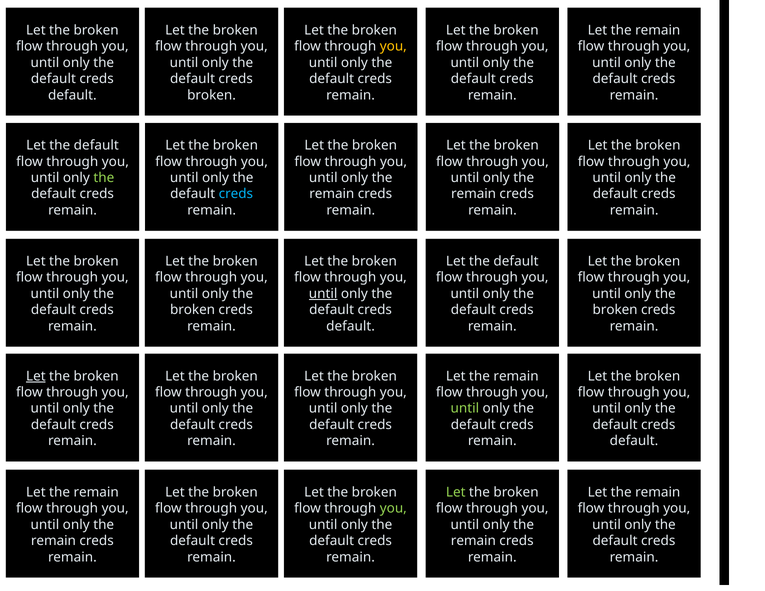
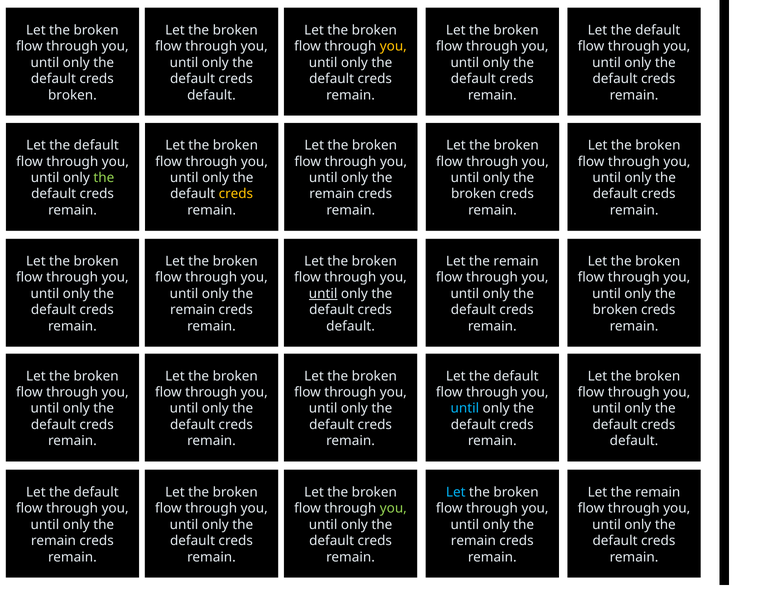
remain at (658, 30): remain -> default
default at (72, 95): default -> broken
broken at (212, 95): broken -> default
creds at (236, 194) colour: light blue -> yellow
remain at (474, 194): remain -> broken
default at (516, 261): default -> remain
broken at (193, 310): broken -> remain
Let at (36, 376) underline: present -> none
remain at (516, 376): remain -> default
until at (465, 409) colour: light green -> light blue
remain at (96, 492): remain -> default
Let at (456, 492) colour: light green -> light blue
